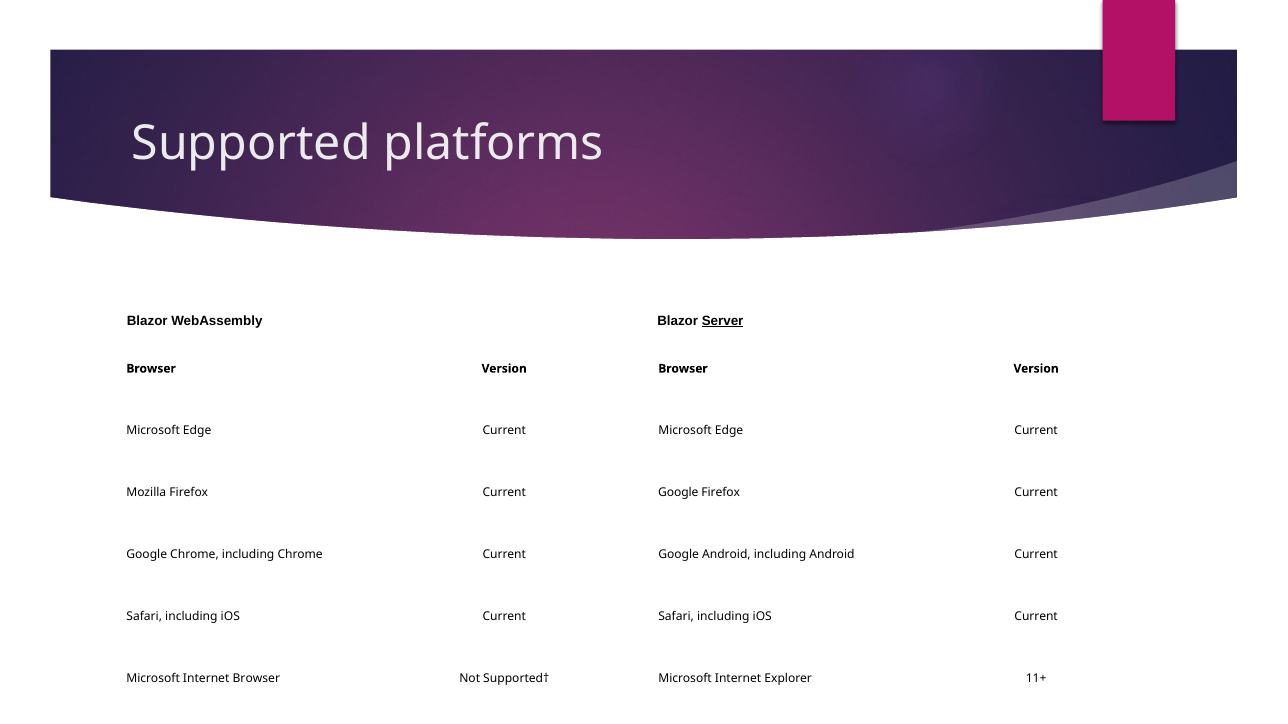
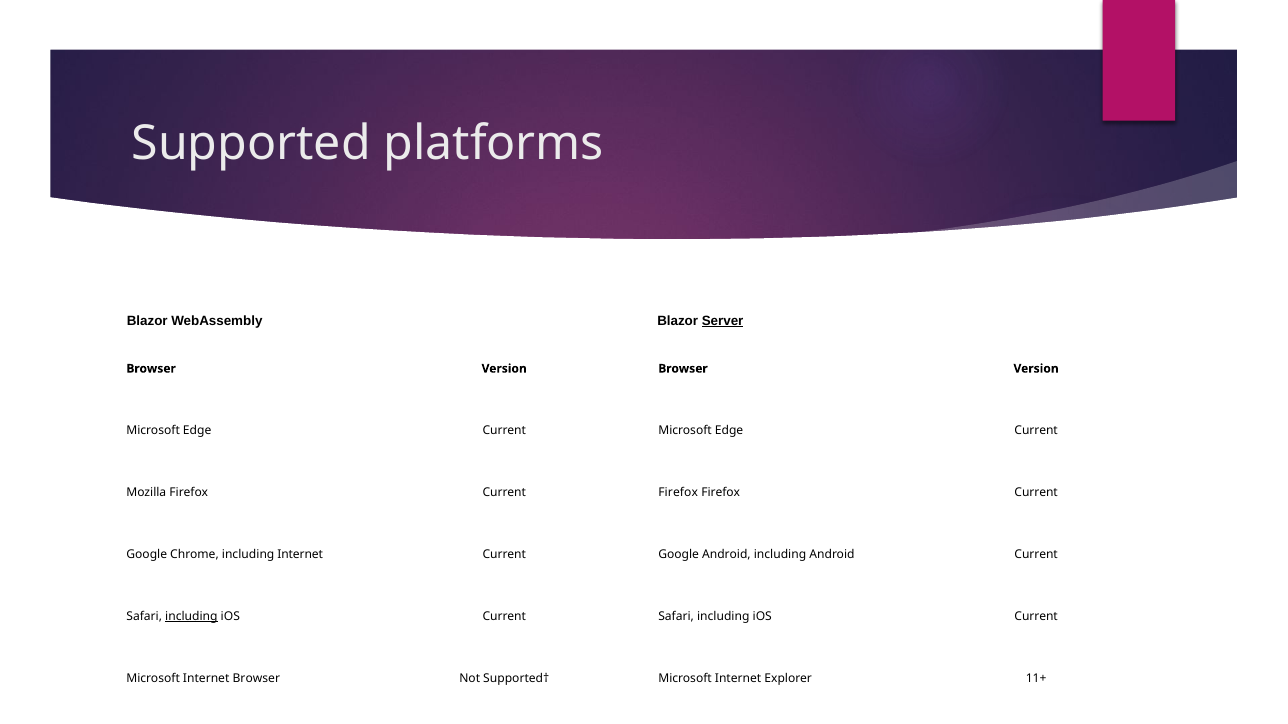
Google at (678, 493): Google -> Firefox
including Chrome: Chrome -> Internet
including at (191, 617) underline: none -> present
